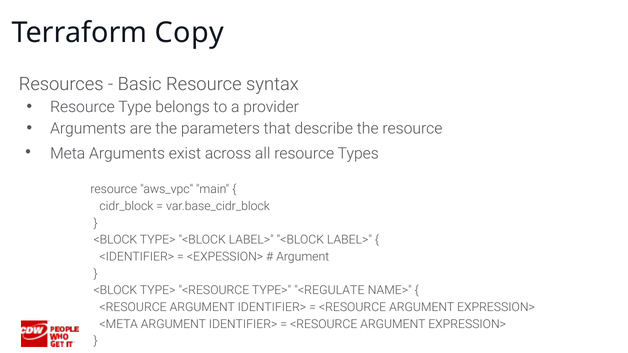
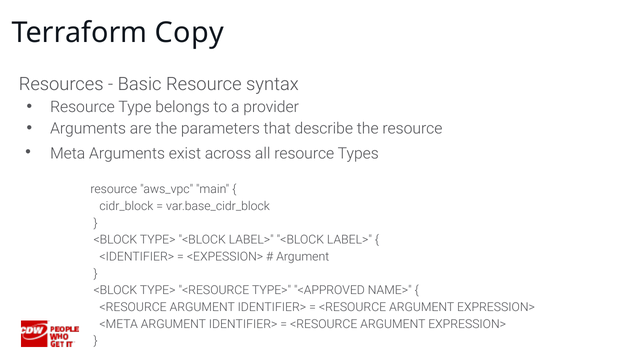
<REGULATE: <REGULATE -> <APPROVED
